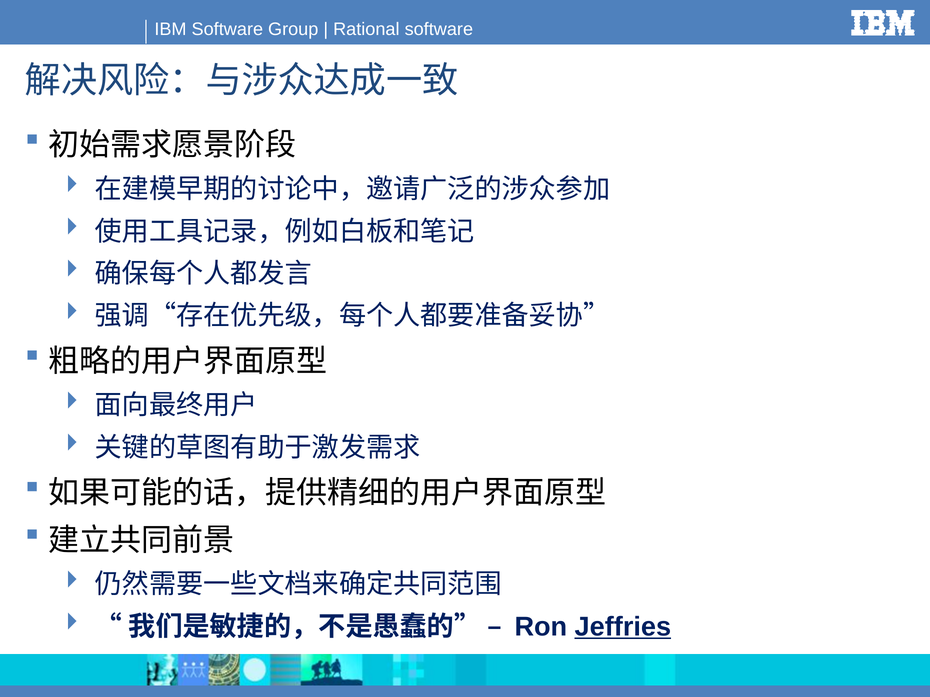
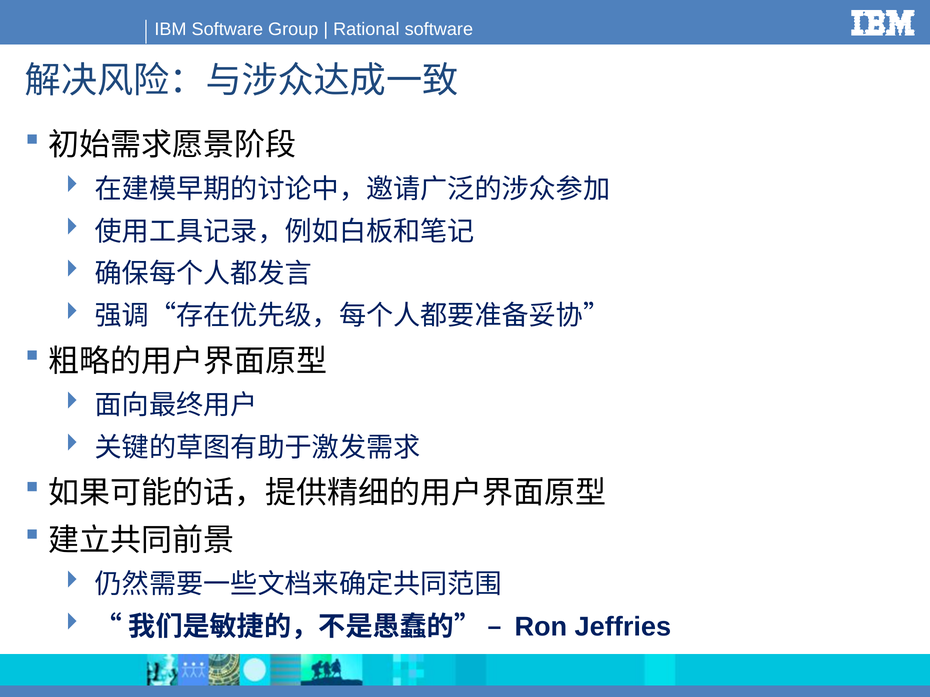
Jeffries underline: present -> none
